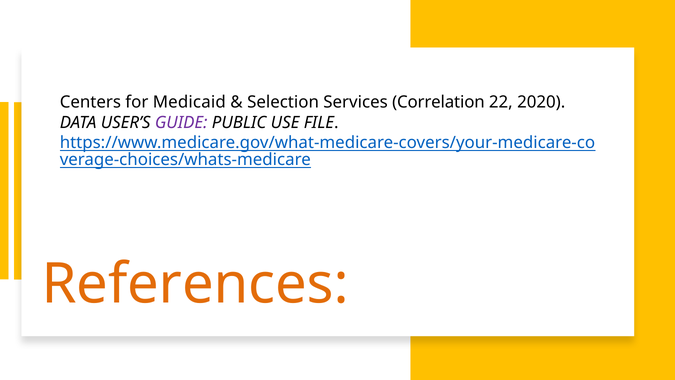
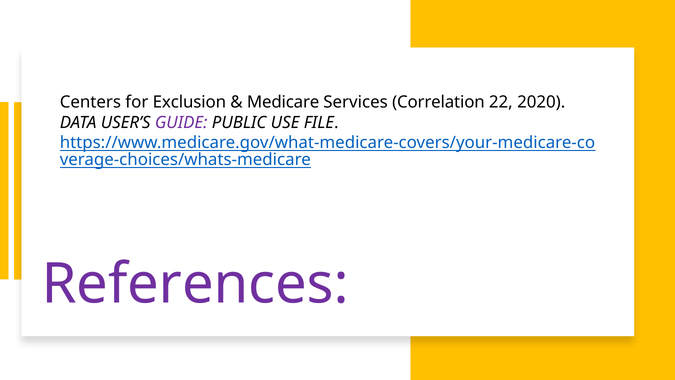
Medicaid: Medicaid -> Exclusion
Selection: Selection -> Medicare
References colour: orange -> purple
